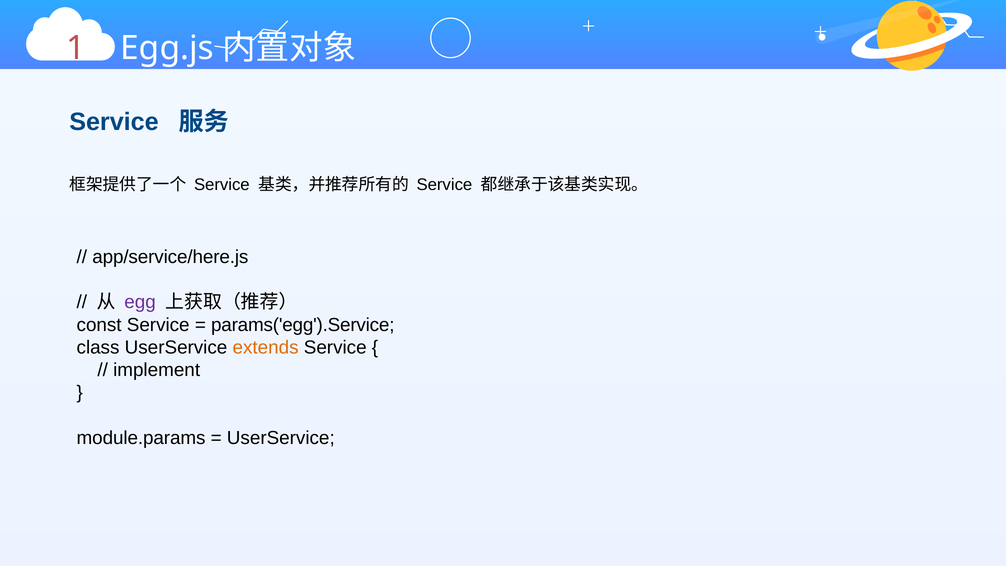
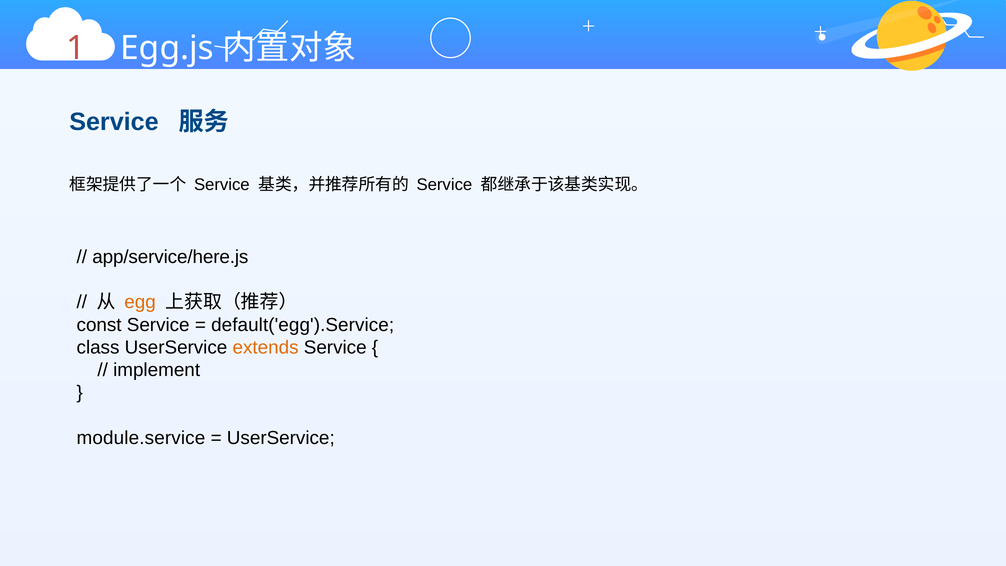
egg colour: purple -> orange
params('egg').Service: params('egg').Service -> default('egg').Service
module.params: module.params -> module.service
